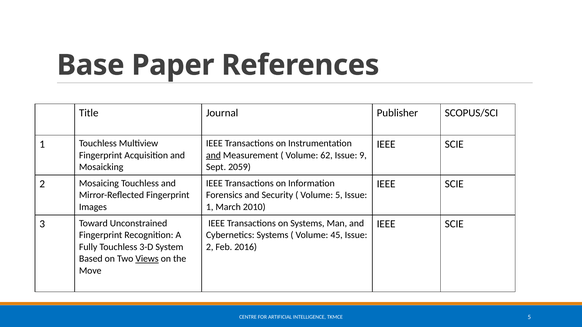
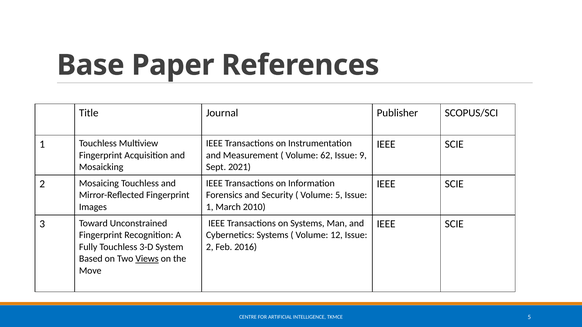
and at (213, 155) underline: present -> none
2059: 2059 -> 2021
45: 45 -> 12
